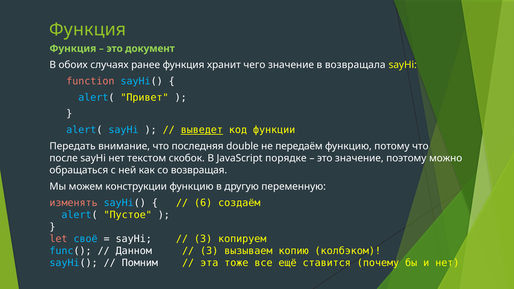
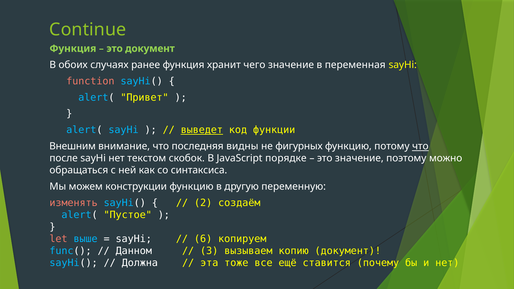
Функция at (88, 30): Функция -> Continue
возвращала: возвращала -> переменная
Передать: Передать -> Внешним
double: double -> видны
передаём: передаём -> фигурных
что at (420, 146) underline: none -> present
возвращая: возвращая -> синтаксиса
6: 6 -> 2
своё: своё -> выше
3 at (203, 239): 3 -> 6
копию колбэком: колбэком -> документ
Помним: Помним -> Должна
